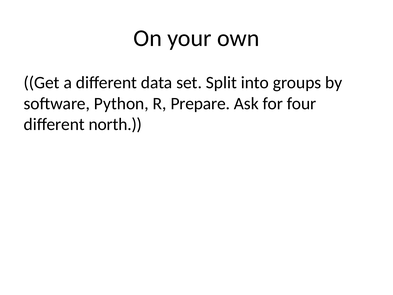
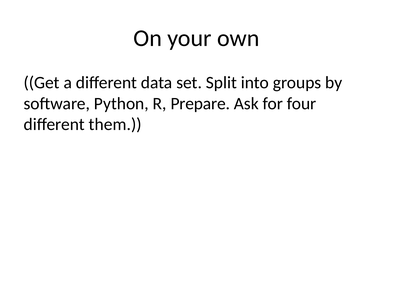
north: north -> them
